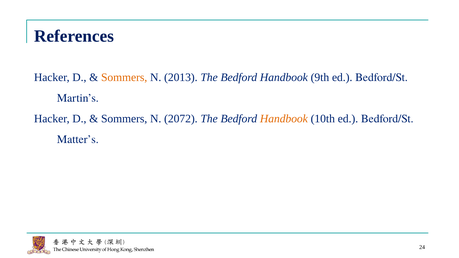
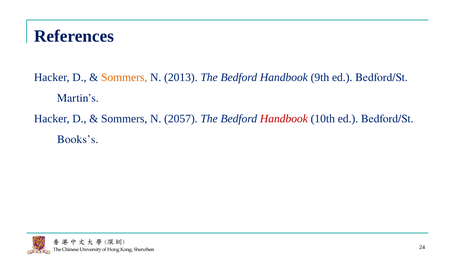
2072: 2072 -> 2057
Handbook at (284, 119) colour: orange -> red
Matter’s: Matter’s -> Books’s
